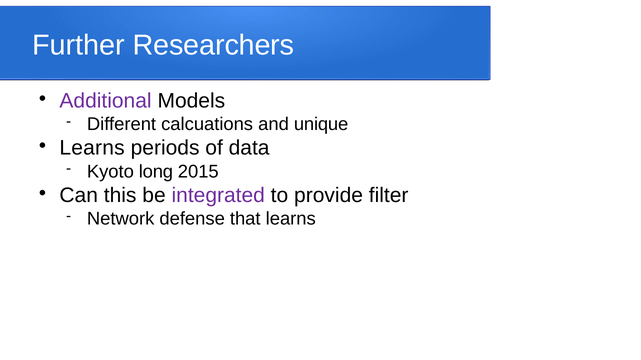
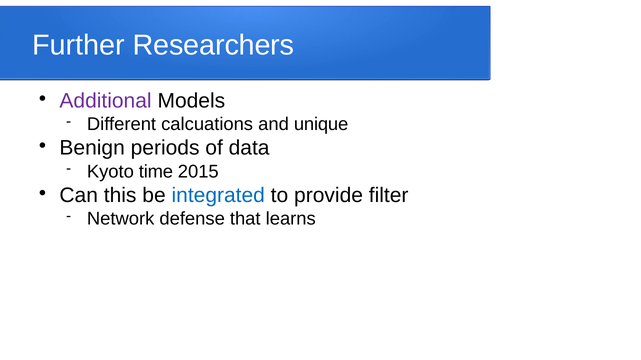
Learns at (92, 148): Learns -> Benign
long: long -> time
integrated colour: purple -> blue
